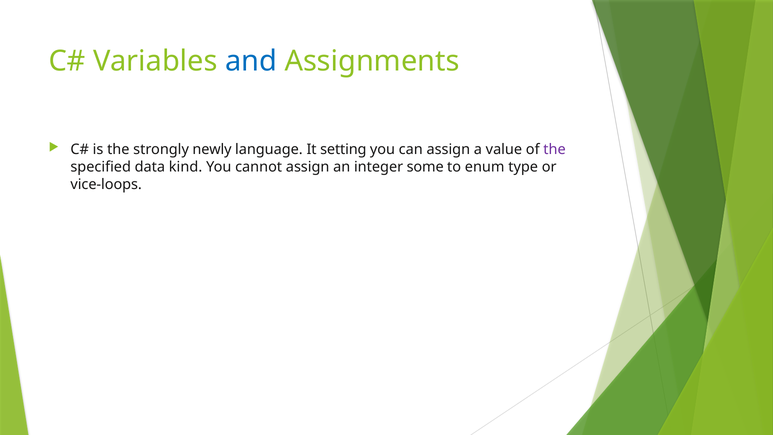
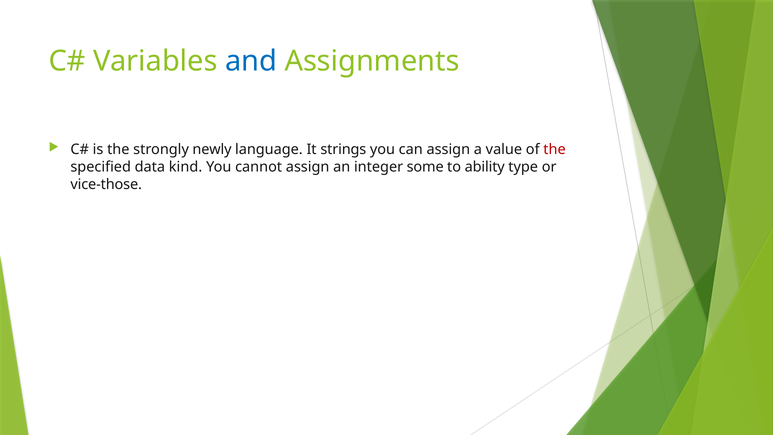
setting: setting -> strings
the at (554, 150) colour: purple -> red
enum: enum -> ability
vice-loops: vice-loops -> vice-those
